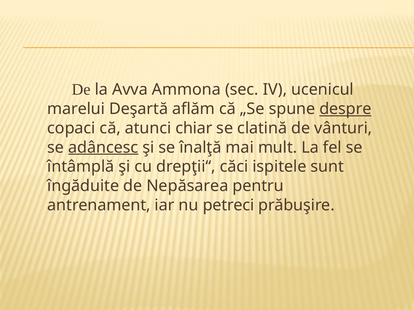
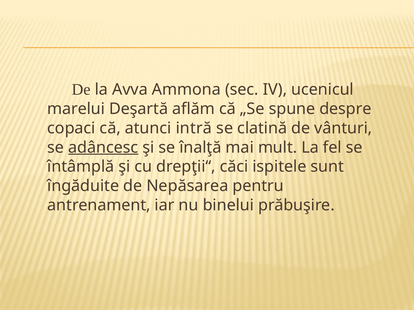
despre underline: present -> none
chiar: chiar -> intră
petreci: petreci -> binelui
